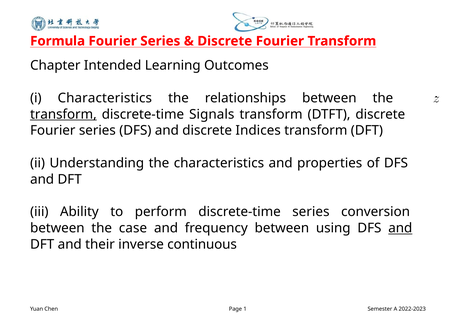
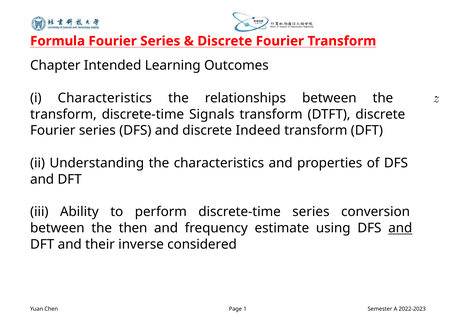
transform at (63, 114) underline: present -> none
Indices: Indices -> Indeed
case: case -> then
frequency between: between -> estimate
continuous: continuous -> considered
